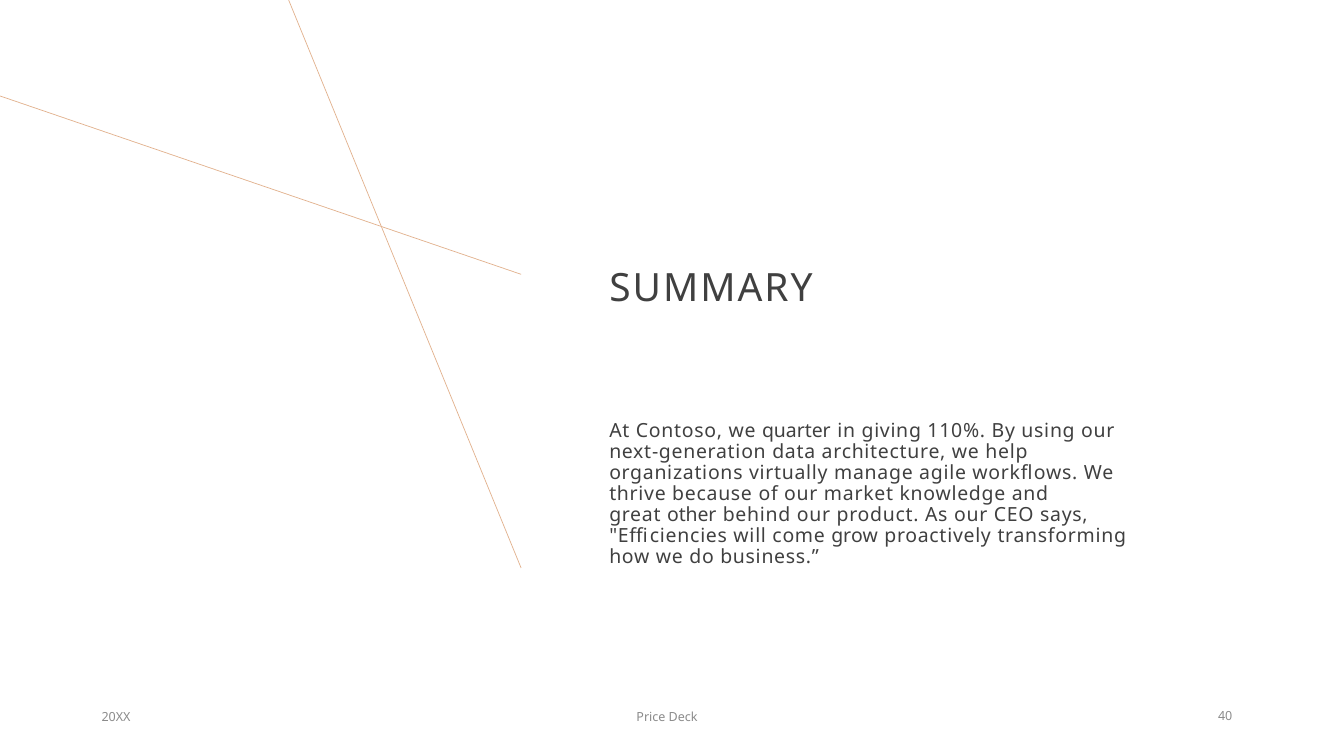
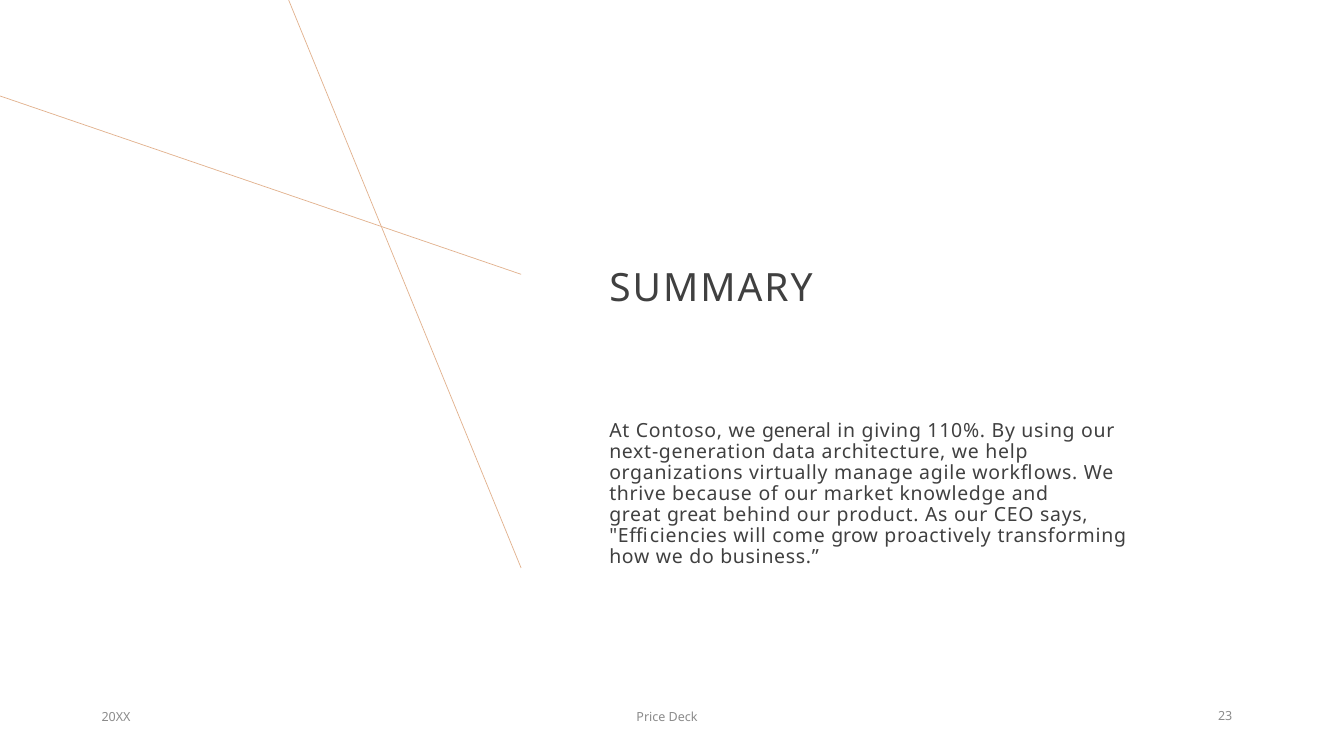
quarter: quarter -> general
great other: other -> great
40: 40 -> 23
